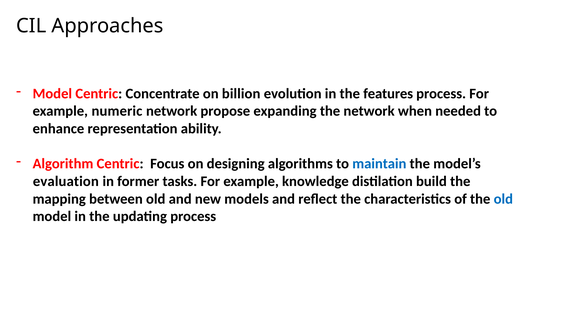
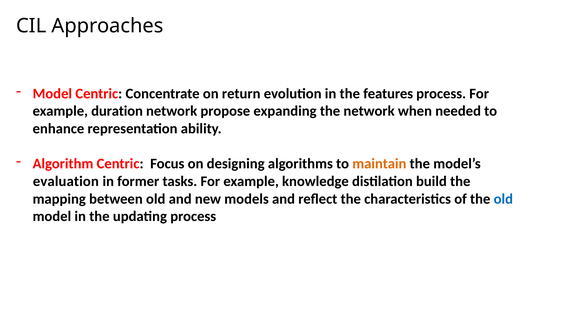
billion: billion -> return
numeric: numeric -> duration
maintain colour: blue -> orange
